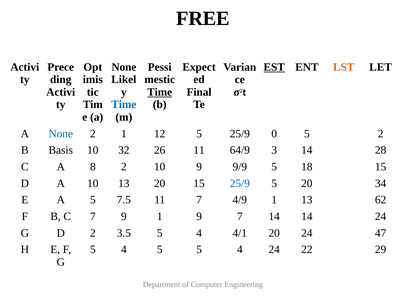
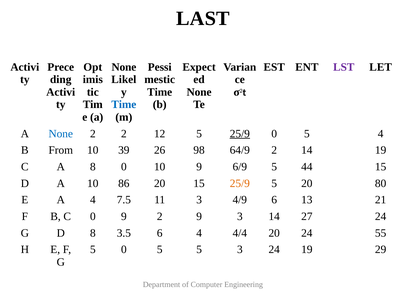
FREE: FREE -> LAST
EST underline: present -> none
LST colour: orange -> purple
Time at (160, 92) underline: present -> none
Final at (199, 92): Final -> None
2 1: 1 -> 2
25/9 at (240, 134) underline: none -> present
5 2: 2 -> 4
Basis: Basis -> From
32: 32 -> 39
26 11: 11 -> 98
64/9 3: 3 -> 2
14 28: 28 -> 19
8 2: 2 -> 0
9/9: 9/9 -> 6/9
18: 18 -> 44
10 13: 13 -> 86
25/9 at (240, 184) colour: blue -> orange
34: 34 -> 80
A 5: 5 -> 4
11 7: 7 -> 3
4/9 1: 1 -> 6
62: 62 -> 21
C 7: 7 -> 0
9 1: 1 -> 2
9 7: 7 -> 3
14 14: 14 -> 27
D 2: 2 -> 8
3.5 5: 5 -> 6
4/1: 4/1 -> 4/4
47: 47 -> 55
4 at (124, 250): 4 -> 0
5 5 4: 4 -> 3
24 22: 22 -> 19
